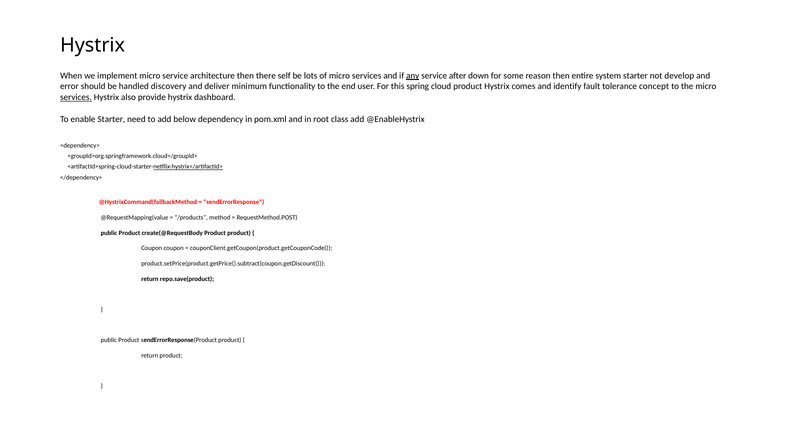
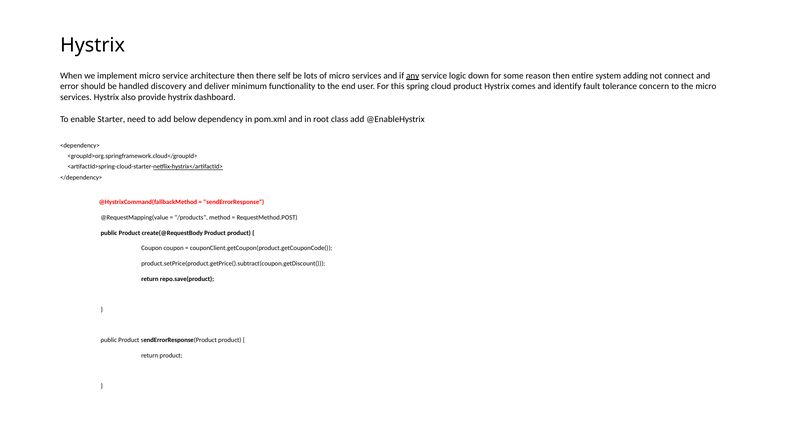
after: after -> logic
system starter: starter -> adding
develop: develop -> connect
concept: concept -> concern
services at (76, 97) underline: present -> none
